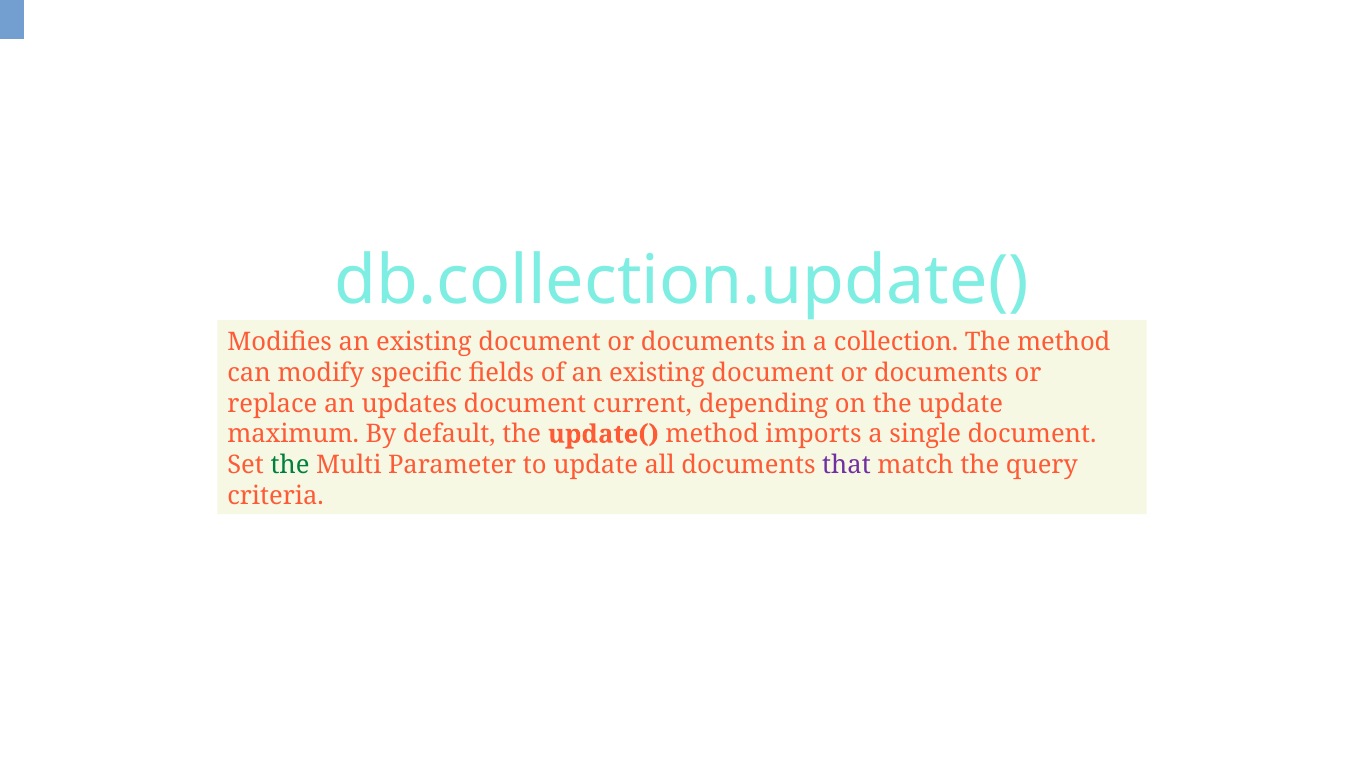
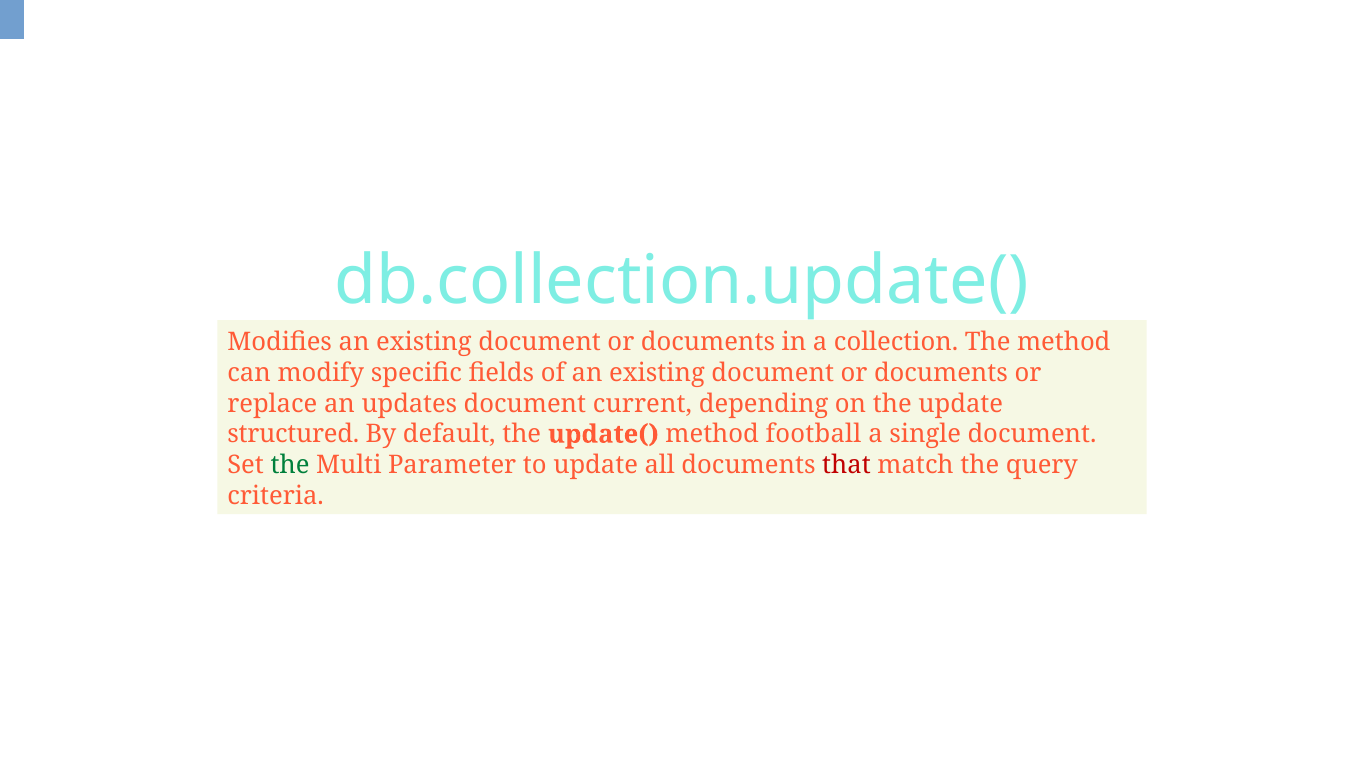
maximum: maximum -> structured
imports: imports -> football
that colour: purple -> red
